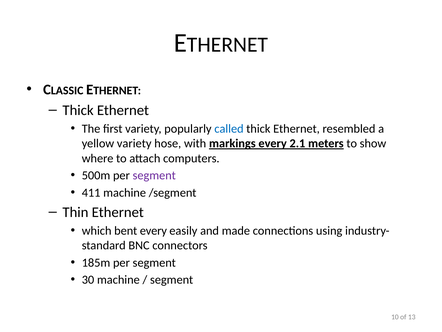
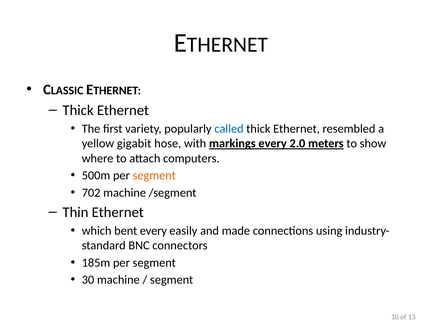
yellow variety: variety -> gigabit
2.1: 2.1 -> 2.0
segment at (154, 175) colour: purple -> orange
411: 411 -> 702
